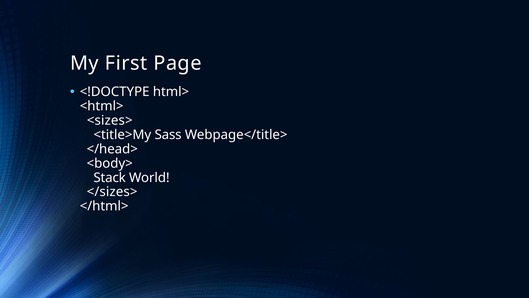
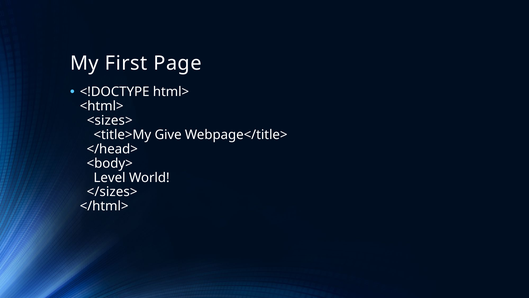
Sass: Sass -> Give
Stack: Stack -> Level
